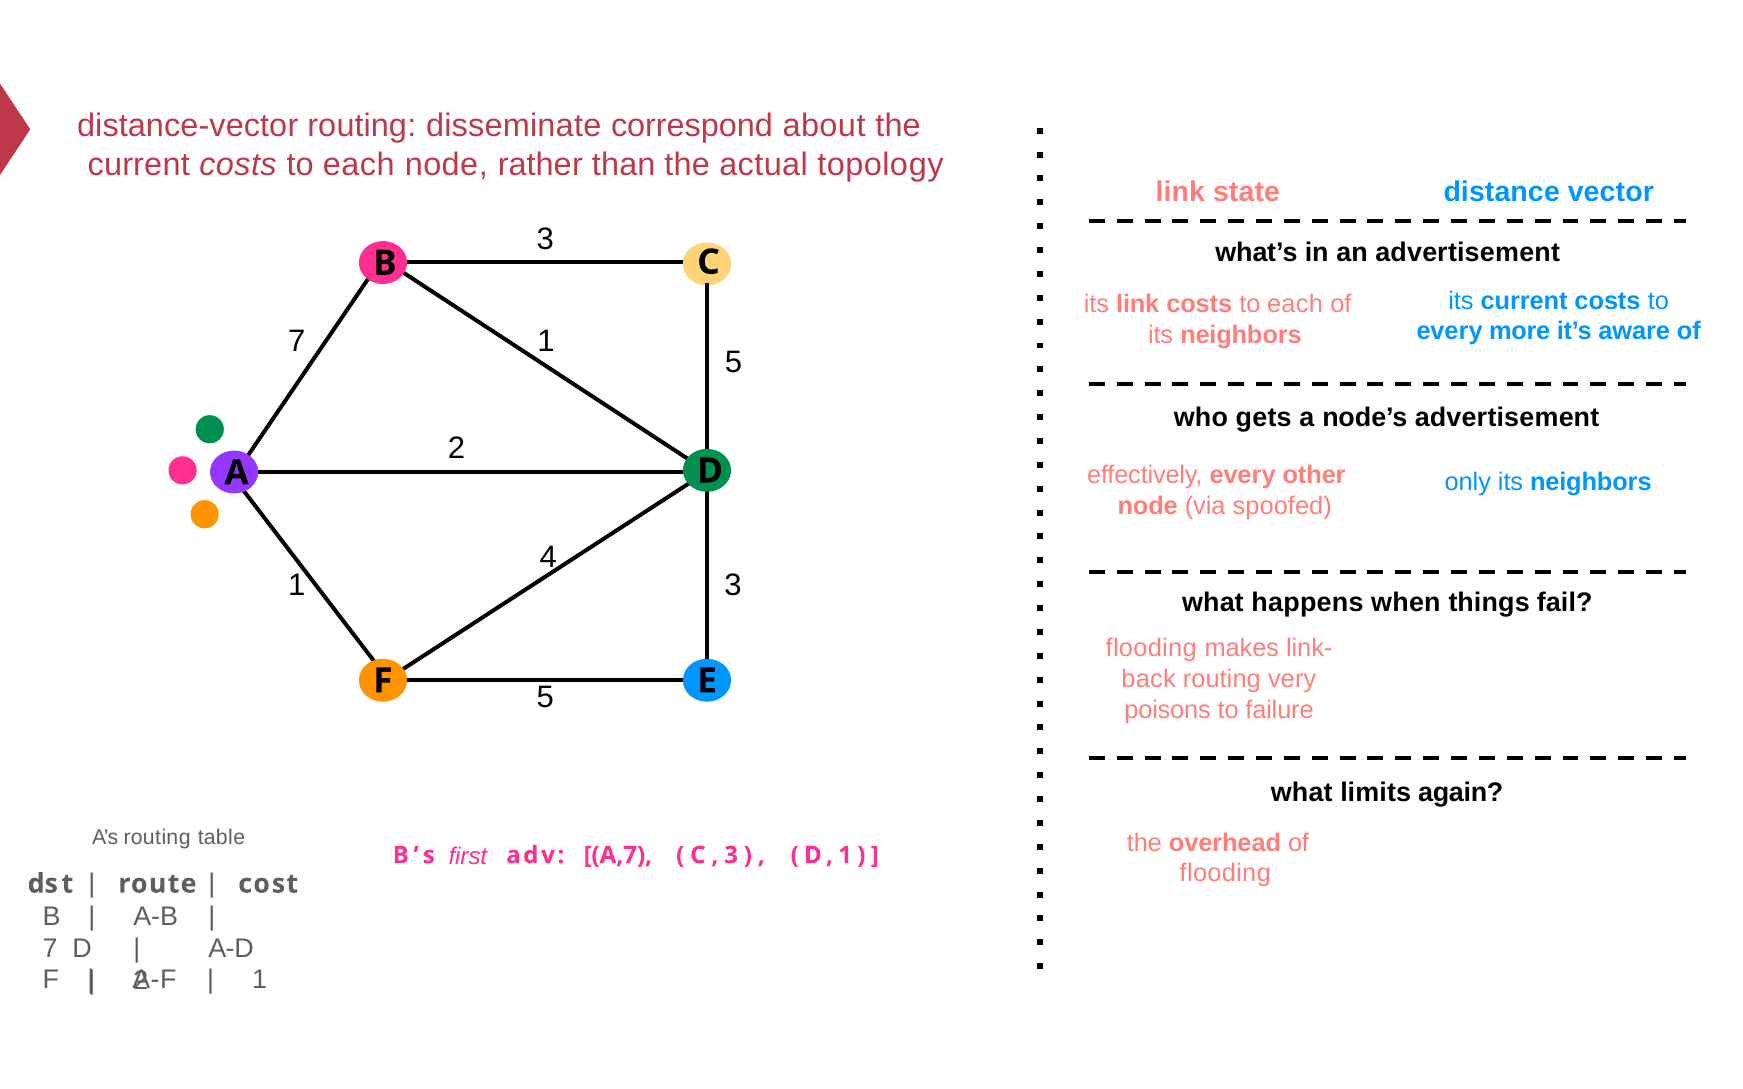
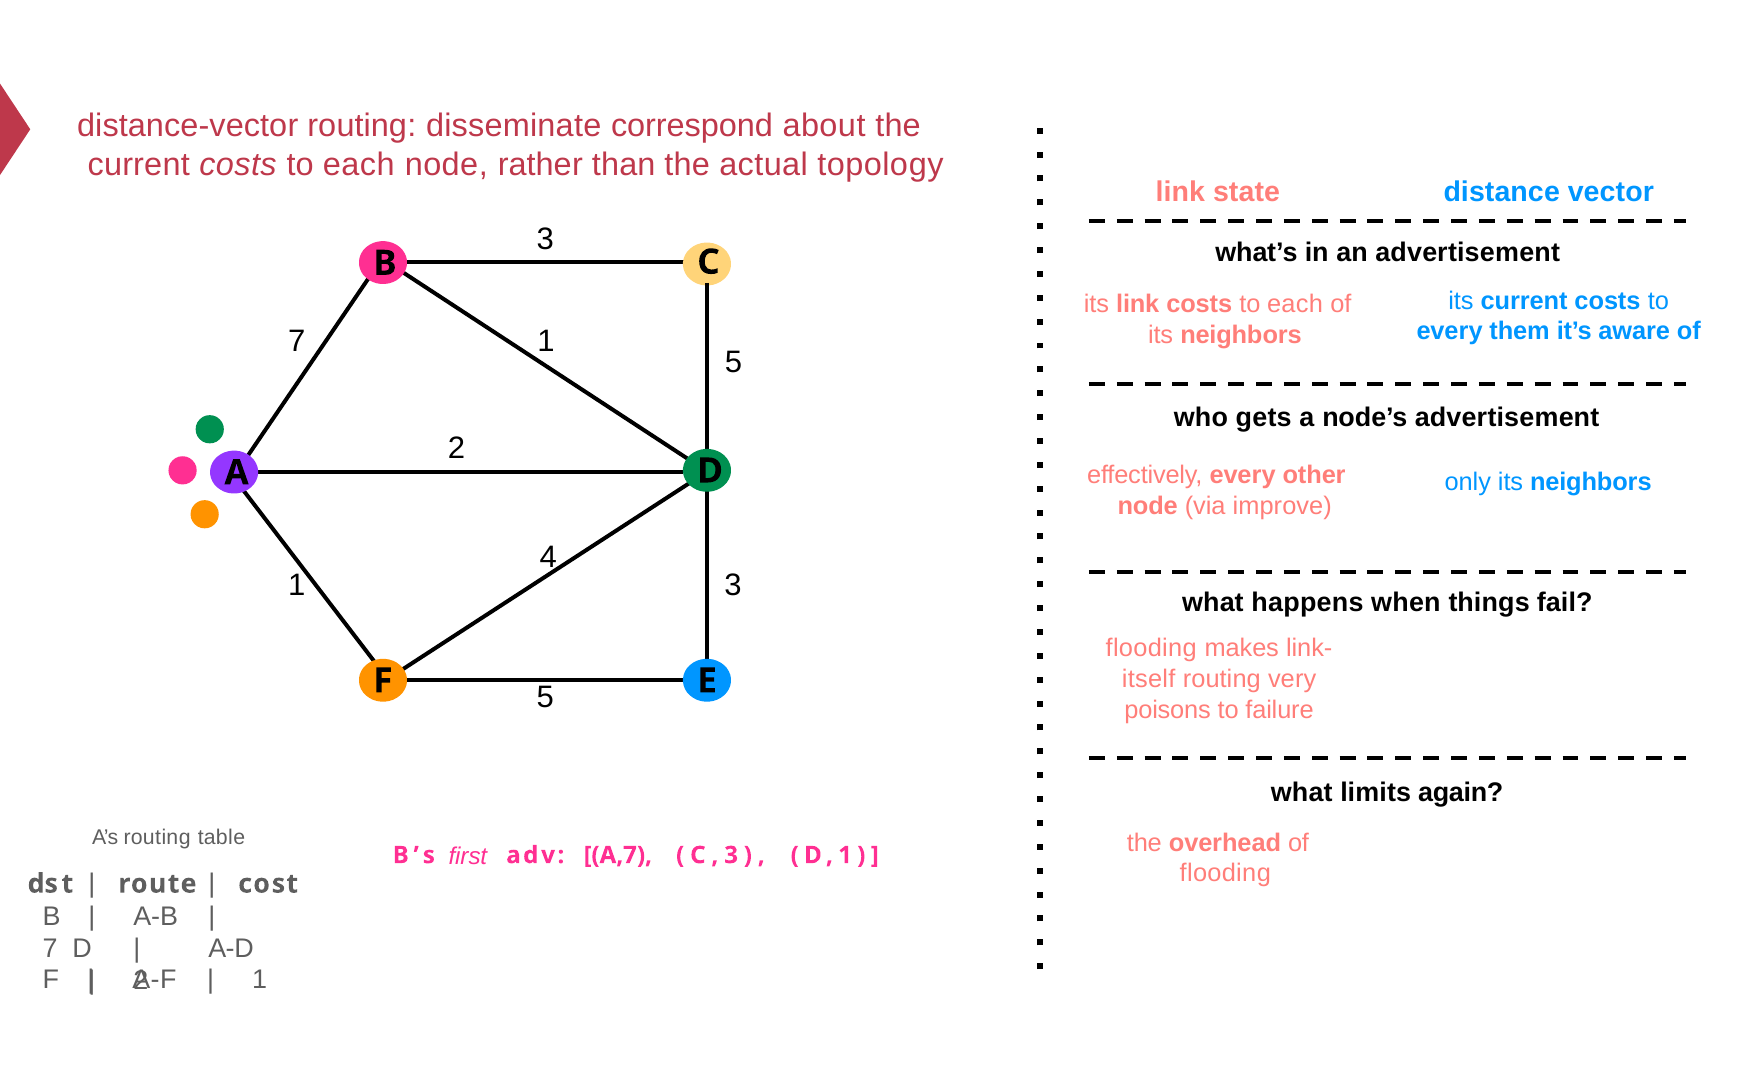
more: more -> them
spoofed: spoofed -> improve
back: back -> itself
